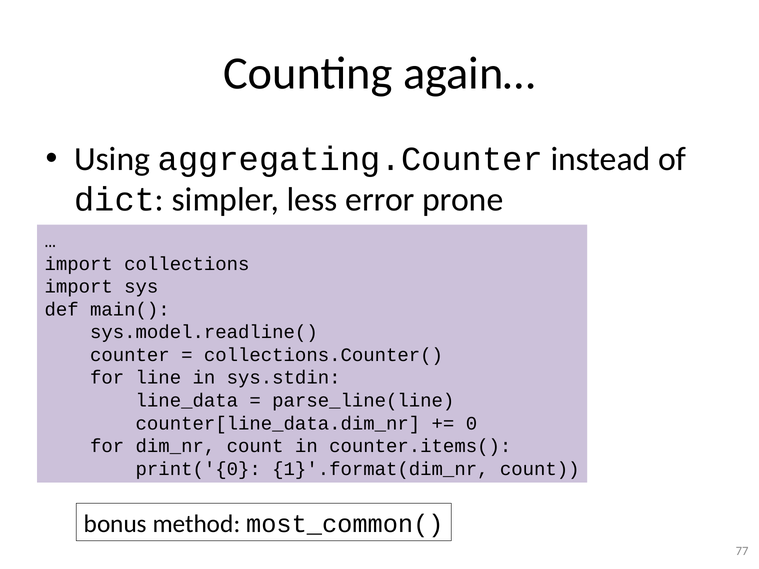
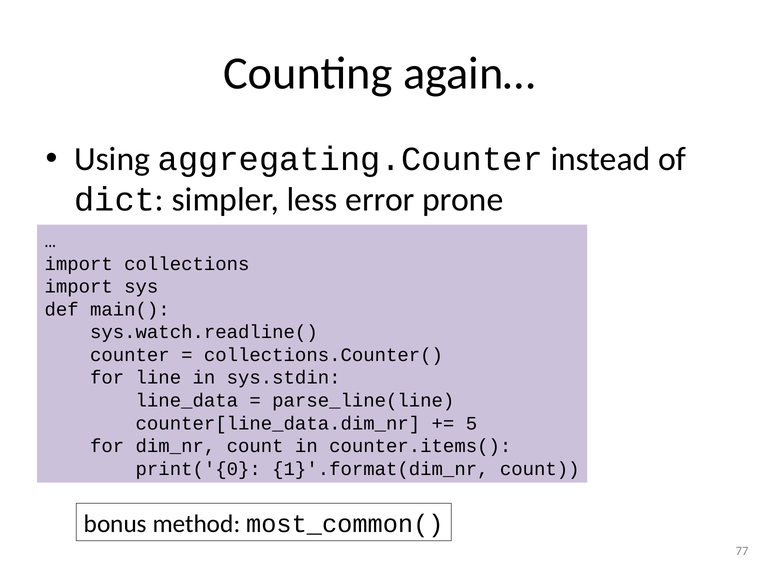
sys.model.readline(: sys.model.readline( -> sys.watch.readline(
0: 0 -> 5
